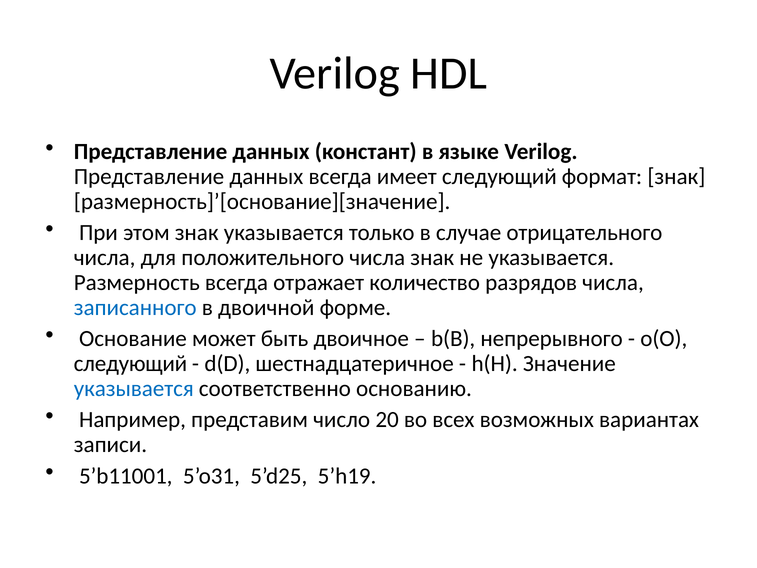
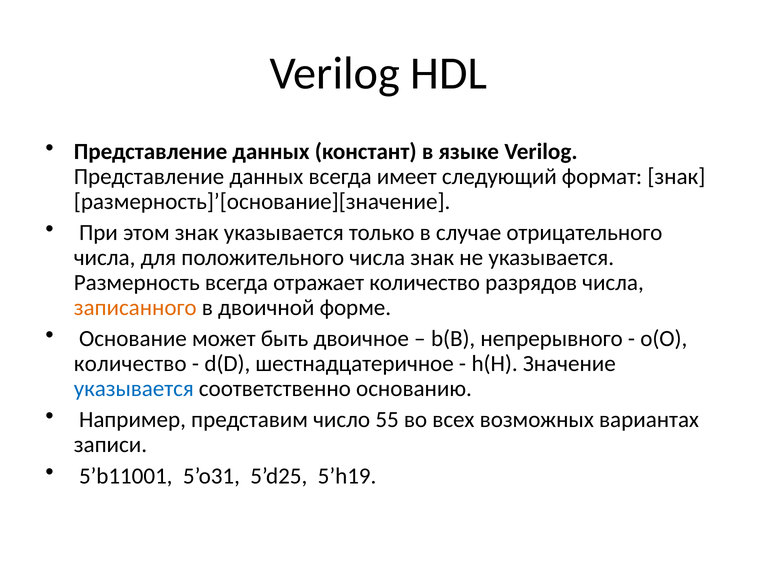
записанного colour: blue -> orange
следующий at (130, 364): следующий -> количество
20: 20 -> 55
